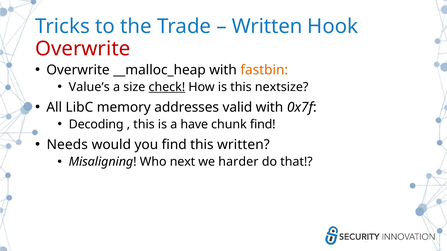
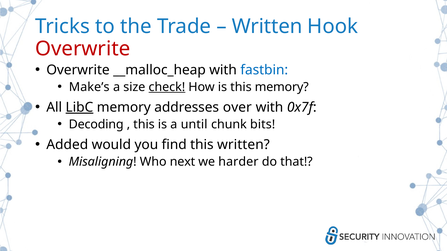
fastbin colour: orange -> blue
Value’s: Value’s -> Make’s
this nextsize: nextsize -> memory
LibC underline: none -> present
valid: valid -> over
have: have -> until
chunk find: find -> bits
Needs: Needs -> Added
